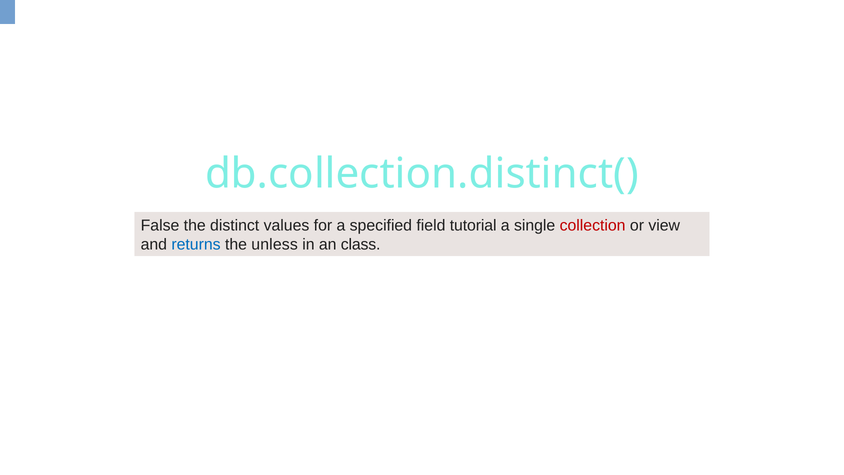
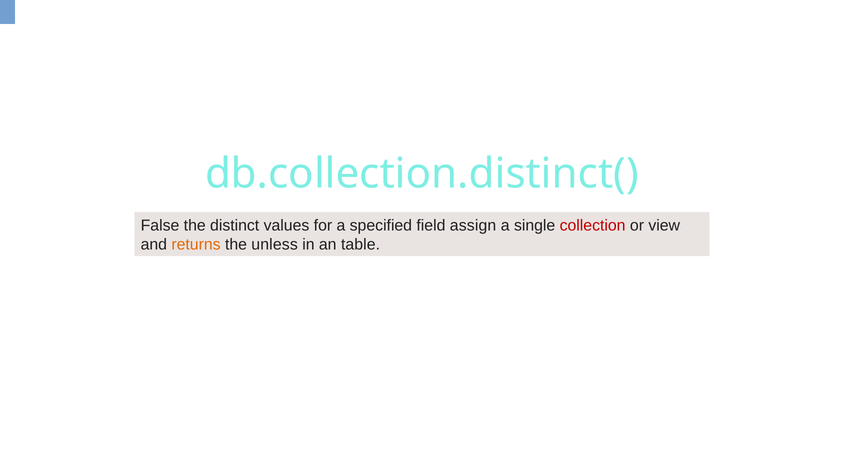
tutorial: tutorial -> assign
returns colour: blue -> orange
class: class -> table
